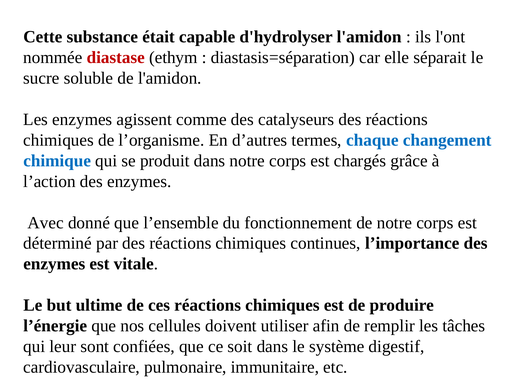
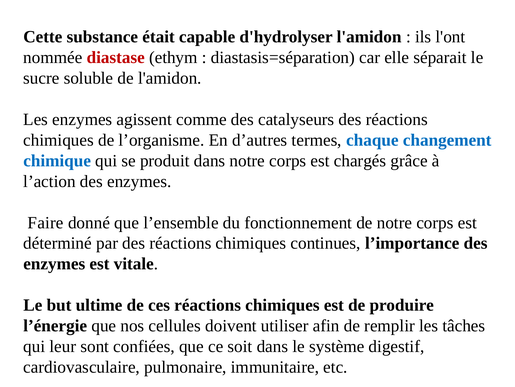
Avec: Avec -> Faire
